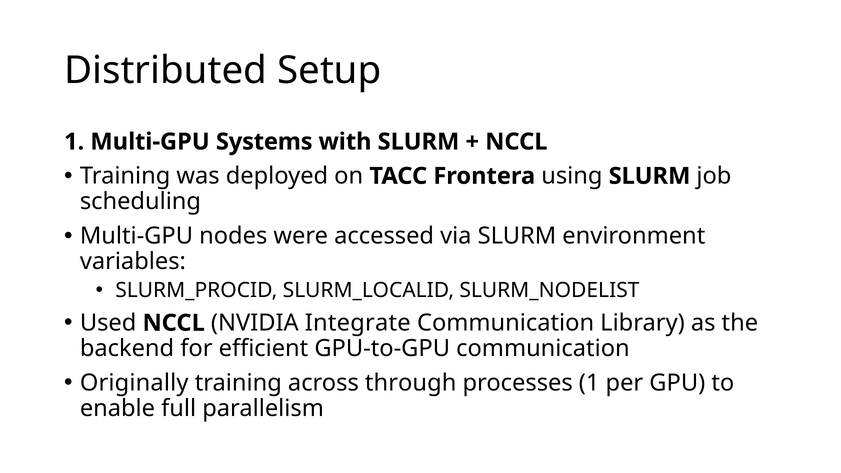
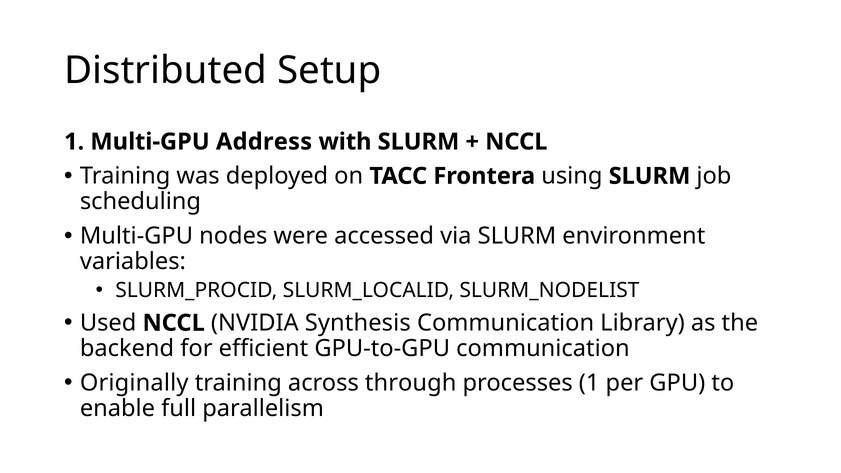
Systems: Systems -> Address
Integrate: Integrate -> Synthesis
